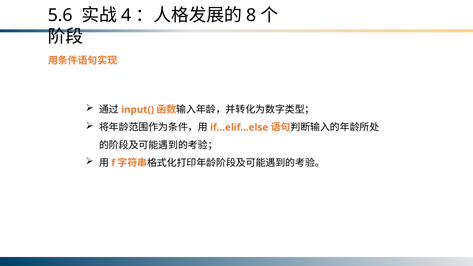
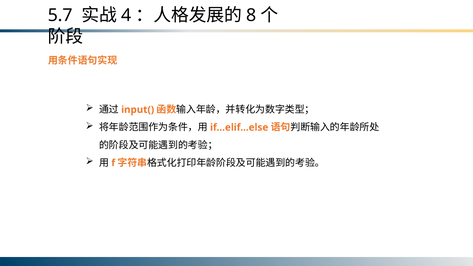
5.6: 5.6 -> 5.7
